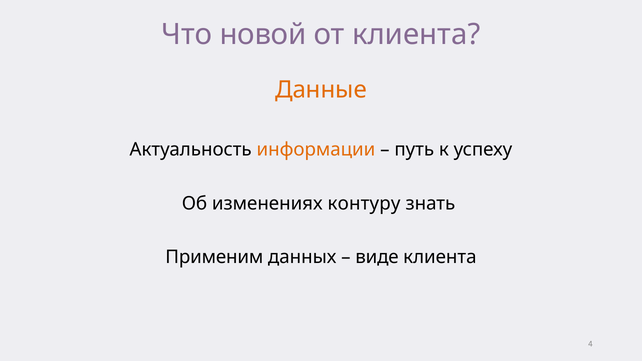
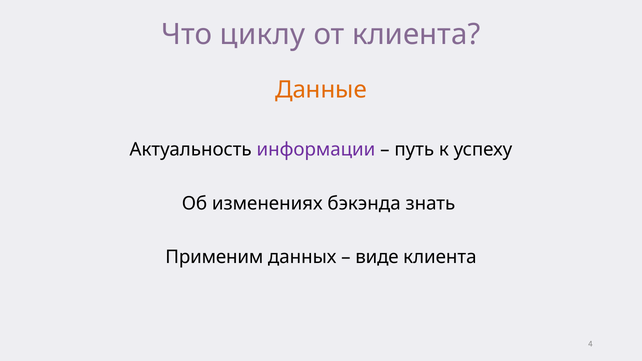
новой: новой -> циклу
информации colour: orange -> purple
контуру: контуру -> бэкэнда
